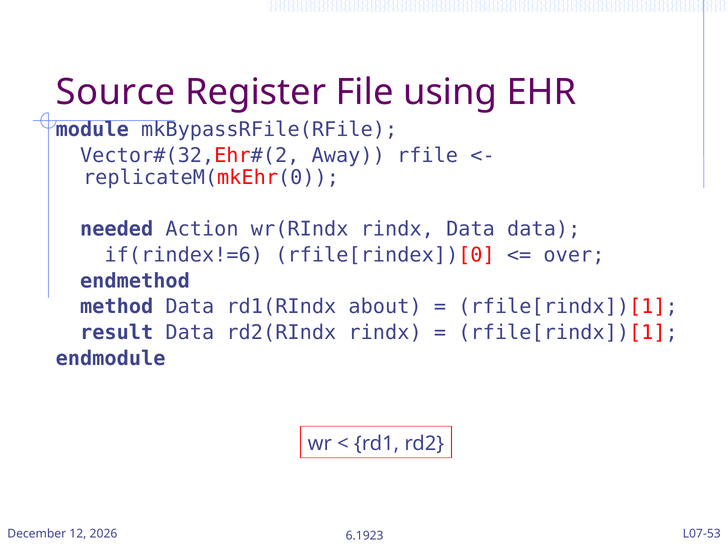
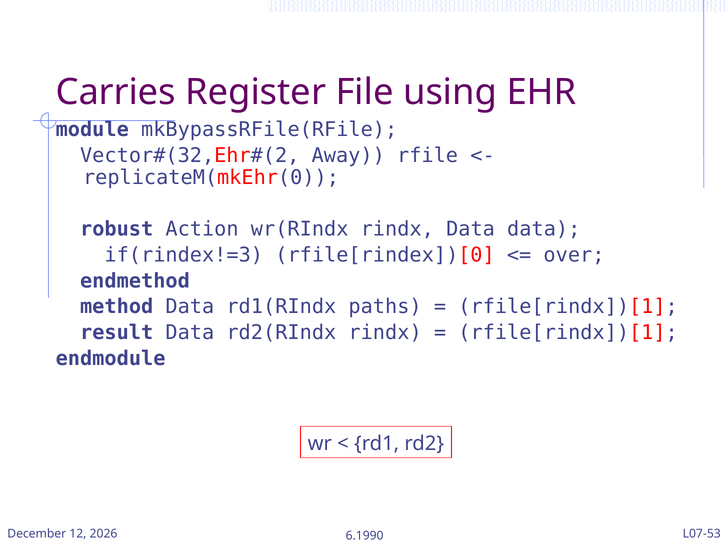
Source: Source -> Carries
needed: needed -> robust
if(rindex!=6: if(rindex!=6 -> if(rindex!=3
about: about -> paths
6.1923: 6.1923 -> 6.1990
